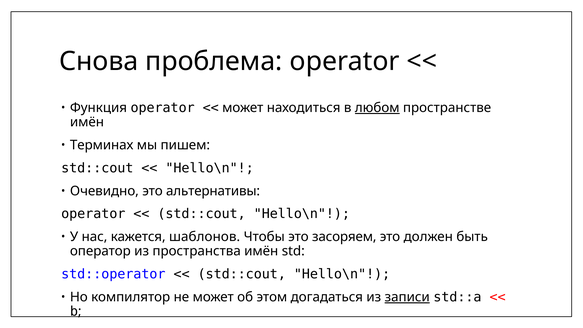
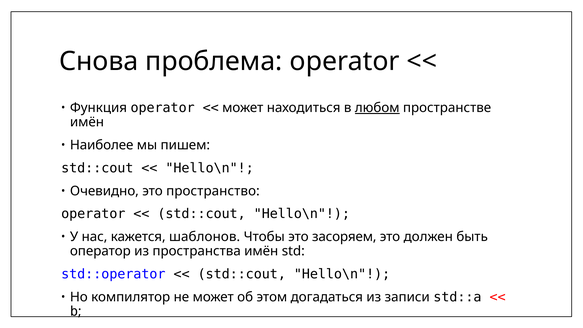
Терминах: Терминах -> Наиболее
альтернативы: альтернативы -> пространство
записи underline: present -> none
